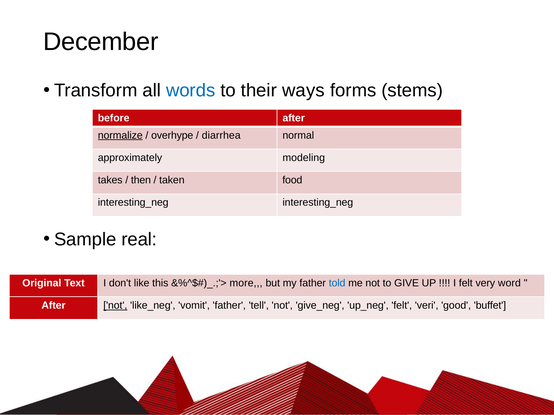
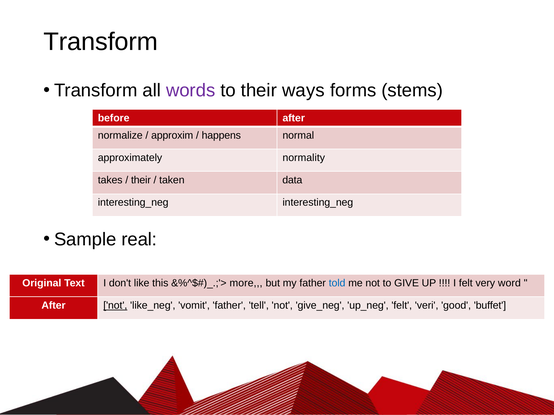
December at (101, 42): December -> Transform
words colour: blue -> purple
normalize underline: present -> none
overhype: overhype -> approxim
diarrhea: diarrhea -> happens
modeling: modeling -> normality
then at (141, 180): then -> their
food: food -> data
